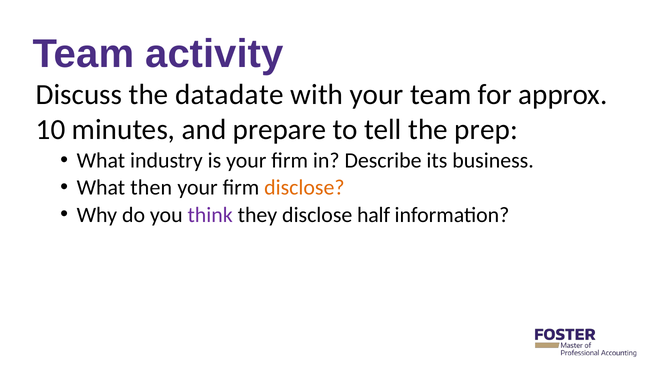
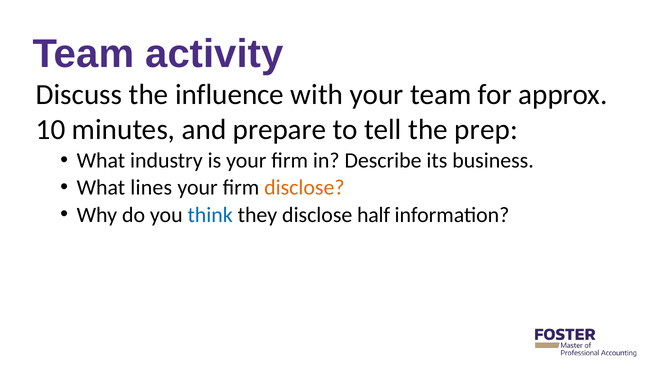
datadate: datadate -> influence
then: then -> lines
think colour: purple -> blue
